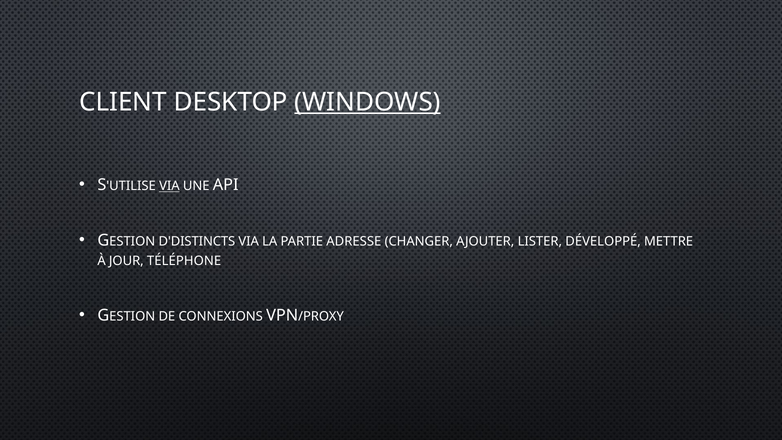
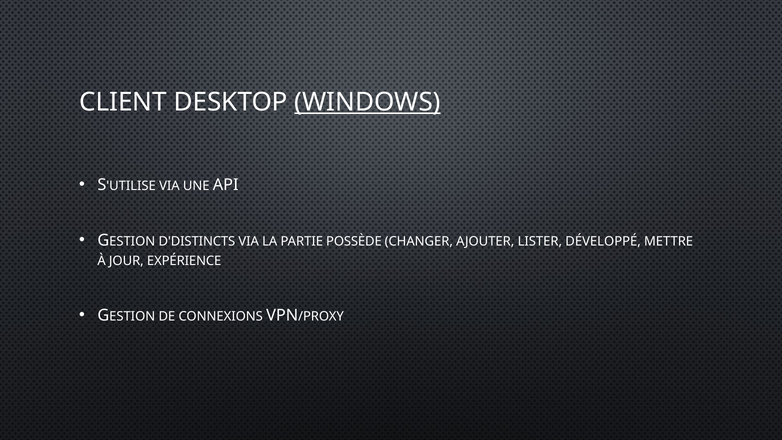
VIA at (169, 186) underline: present -> none
ADRESSE: ADRESSE -> POSSÈDE
TÉLÉPHONE: TÉLÉPHONE -> EXPÉRIENCE
